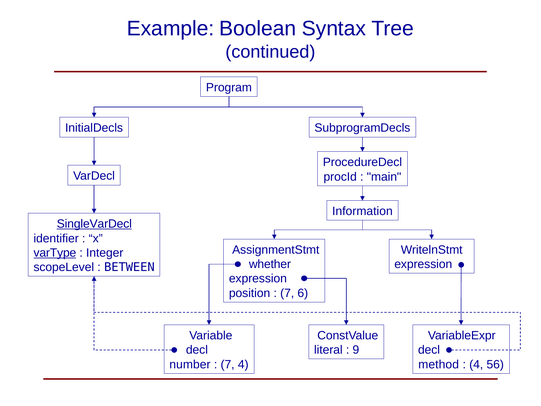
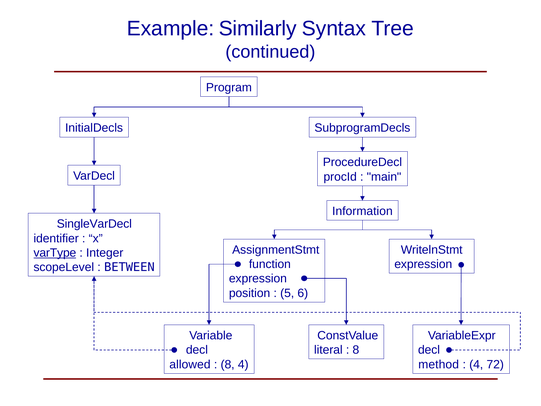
Boolean: Boolean -> Similarly
SingleVarDecl underline: present -> none
whether: whether -> function
7 at (287, 293): 7 -> 5
9 at (356, 350): 9 -> 8
number: number -> allowed
7 at (228, 364): 7 -> 8
56: 56 -> 72
